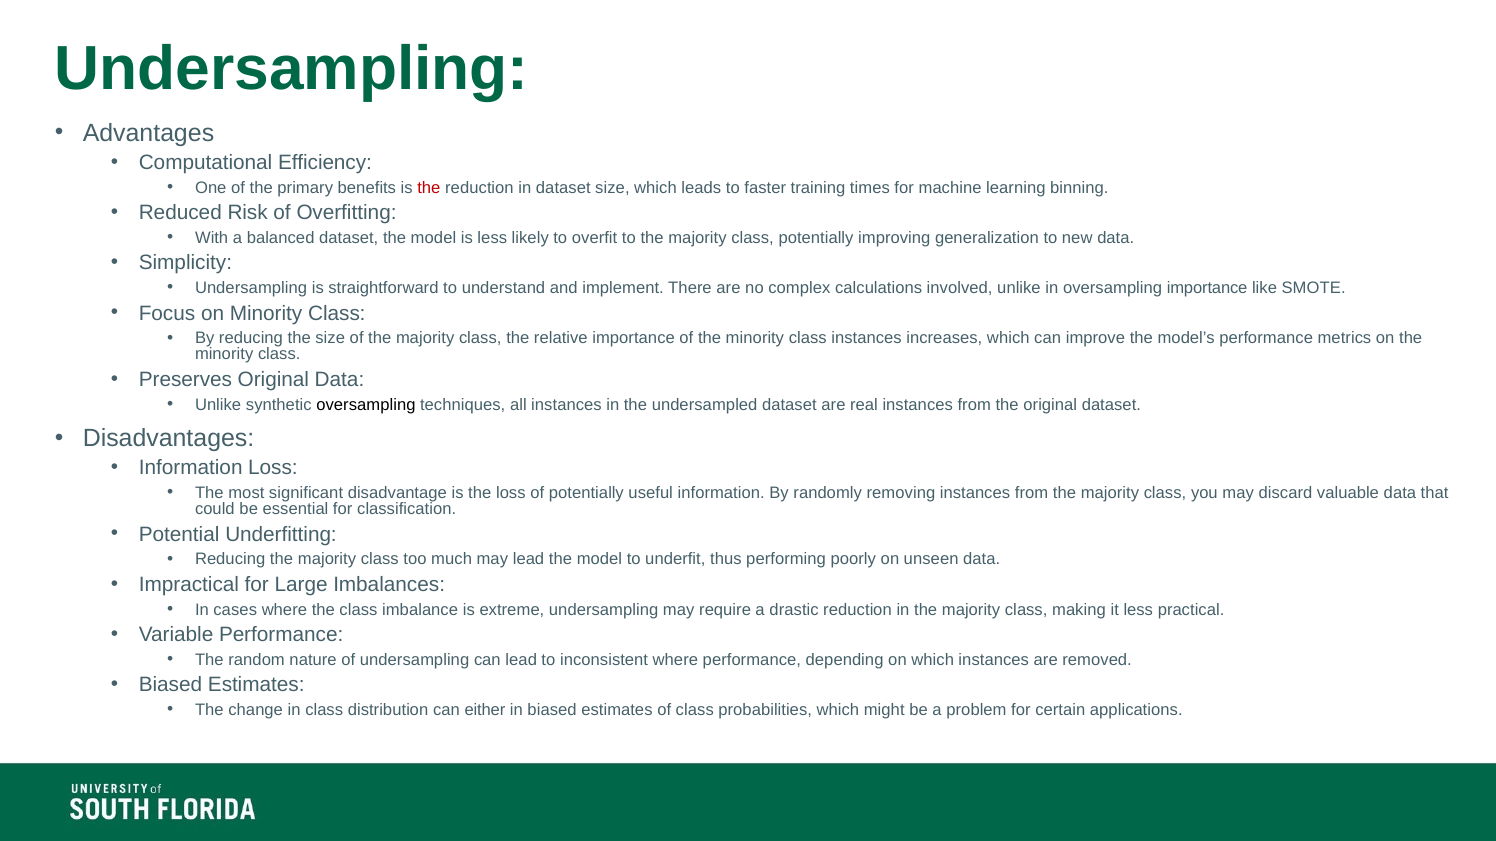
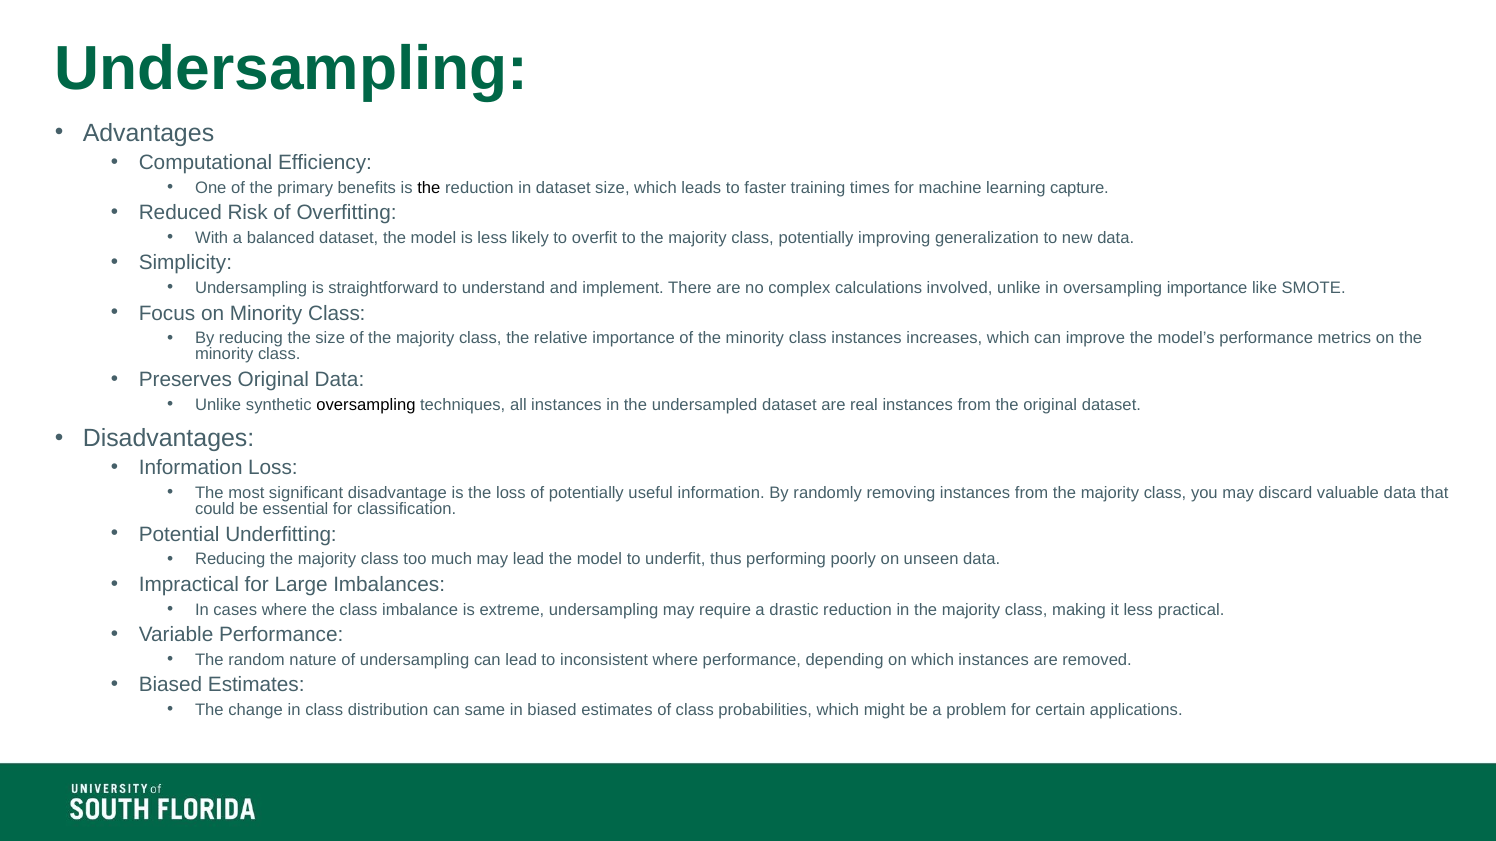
the at (429, 188) colour: red -> black
binning: binning -> capture
either: either -> same
